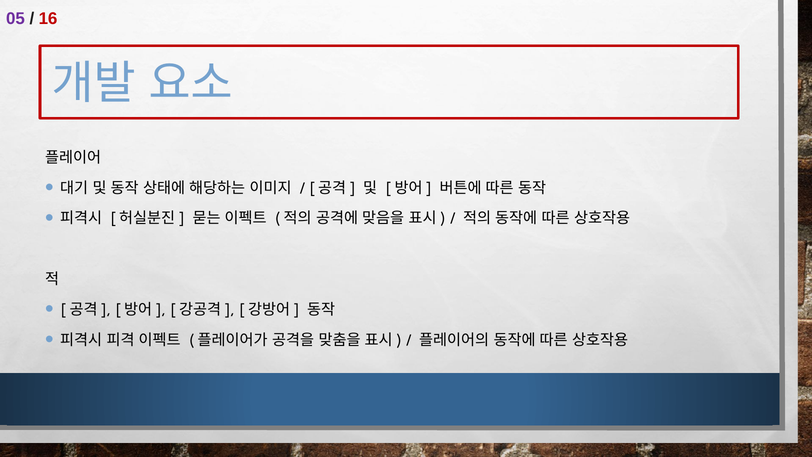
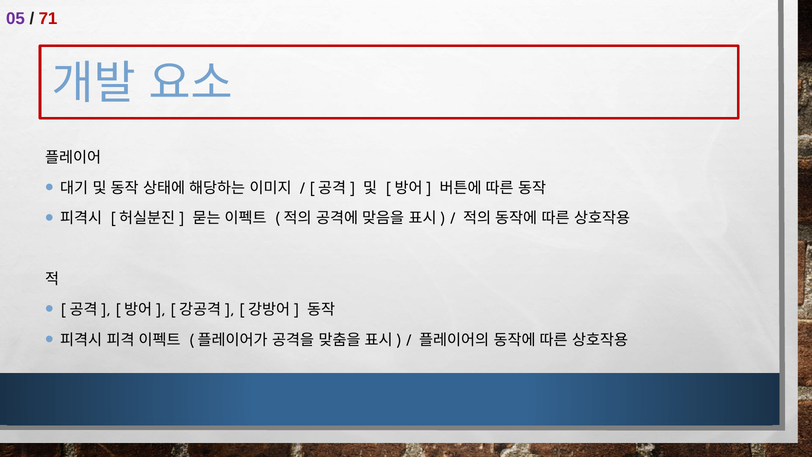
16: 16 -> 71
